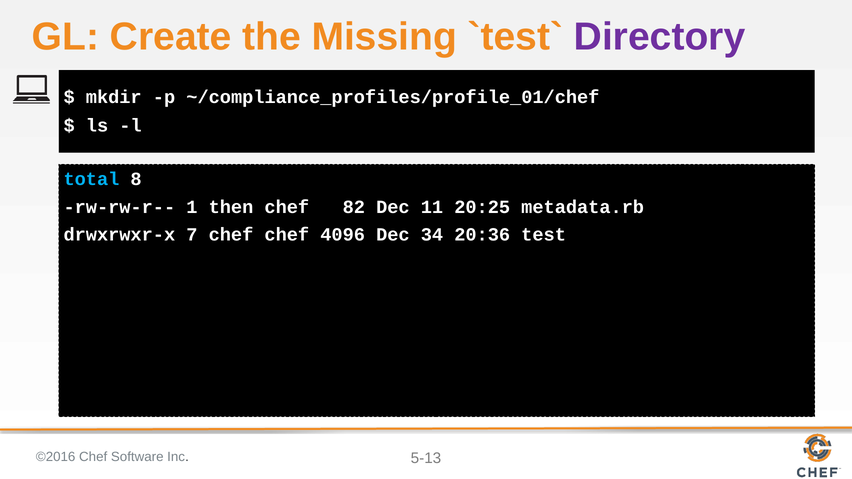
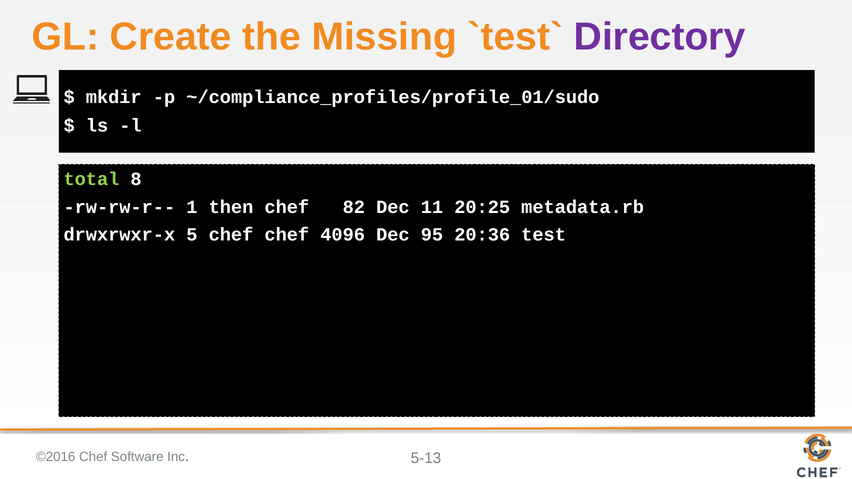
~/compliance_profiles/profile_01/chef: ~/compliance_profiles/profile_01/chef -> ~/compliance_profiles/profile_01/sudo
total colour: light blue -> light green
7: 7 -> 5
34: 34 -> 95
